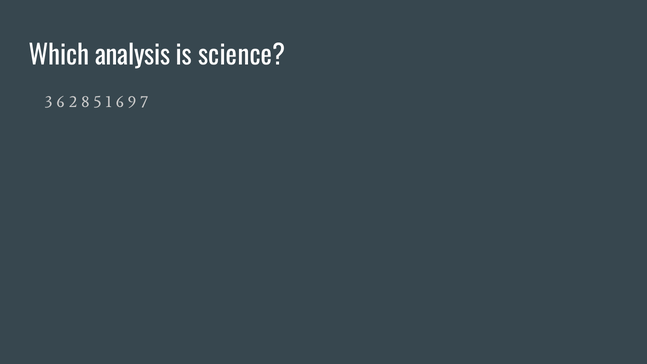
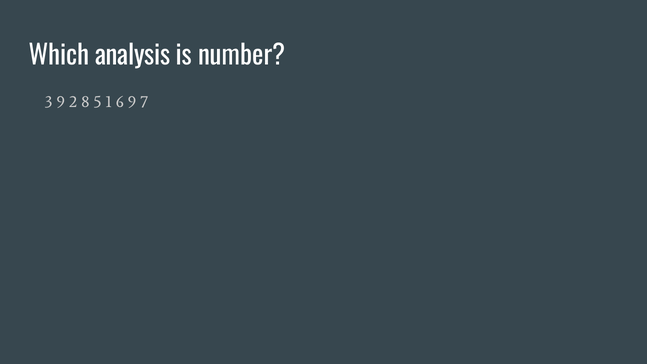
science: science -> number
3 6: 6 -> 9
